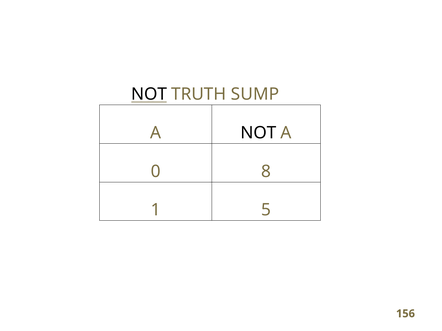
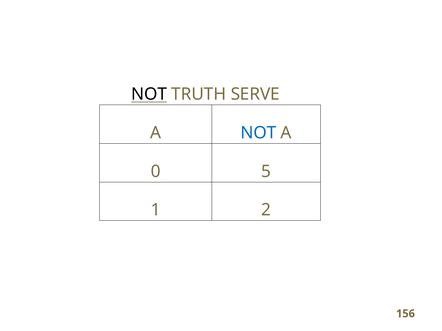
SUMP: SUMP -> SERVE
NOT at (258, 133) colour: black -> blue
8: 8 -> 5
5: 5 -> 2
